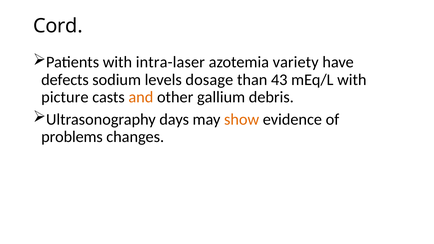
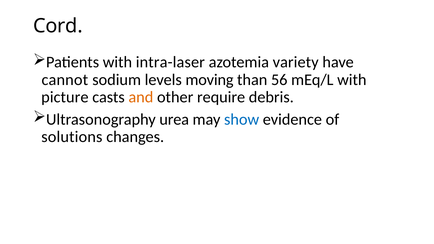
defects: defects -> cannot
dosage: dosage -> moving
43: 43 -> 56
gallium: gallium -> require
days: days -> urea
show colour: orange -> blue
problems: problems -> solutions
